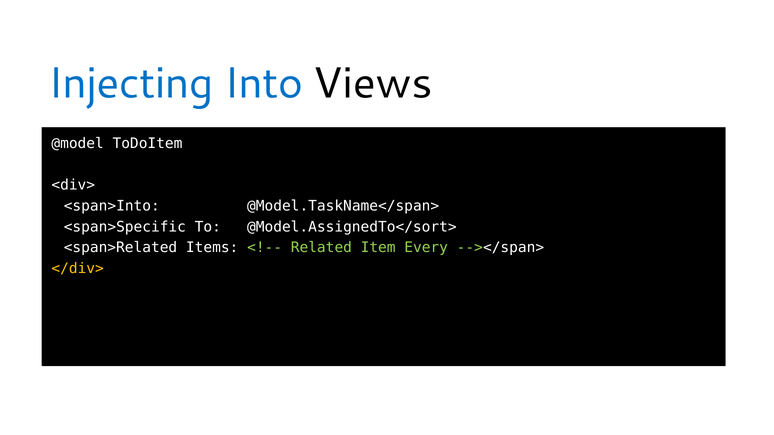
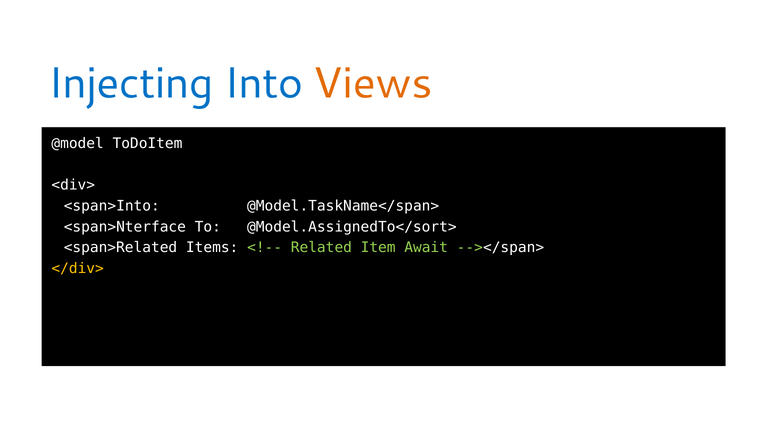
Views colour: black -> orange
<span>Specific: <span>Specific -> <span>Nterface
Every: Every -> Await
